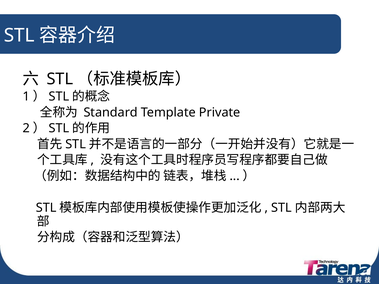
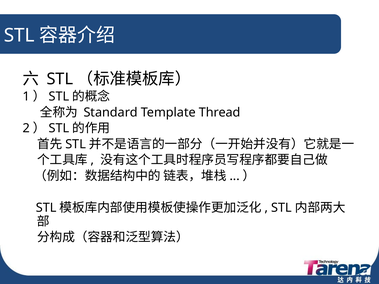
Private: Private -> Thread
